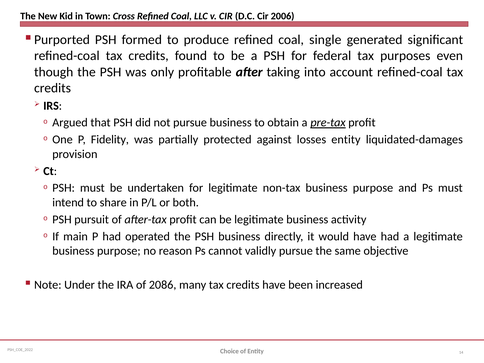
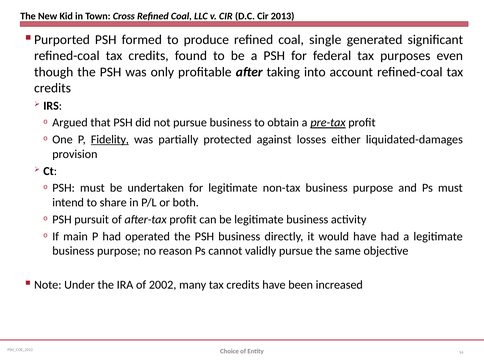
2006: 2006 -> 2013
Fidelity underline: none -> present
losses entity: entity -> either
2086: 2086 -> 2002
